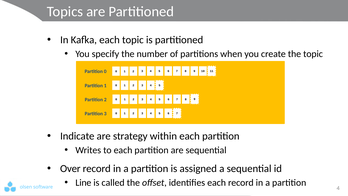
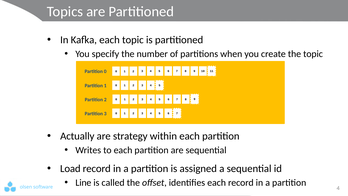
Indicate: Indicate -> Actually
Over: Over -> Load
